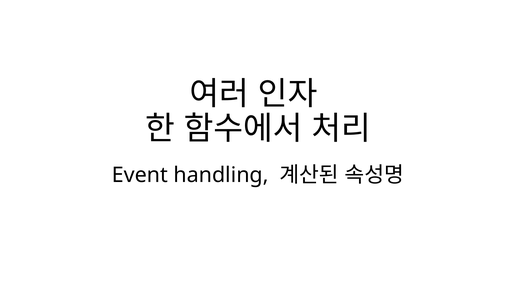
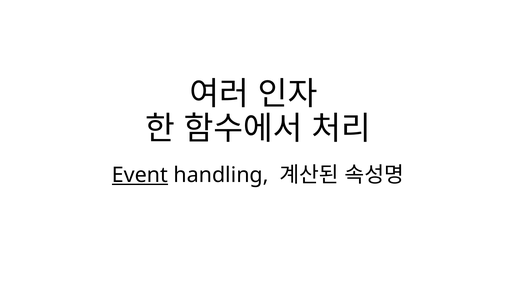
Event underline: none -> present
